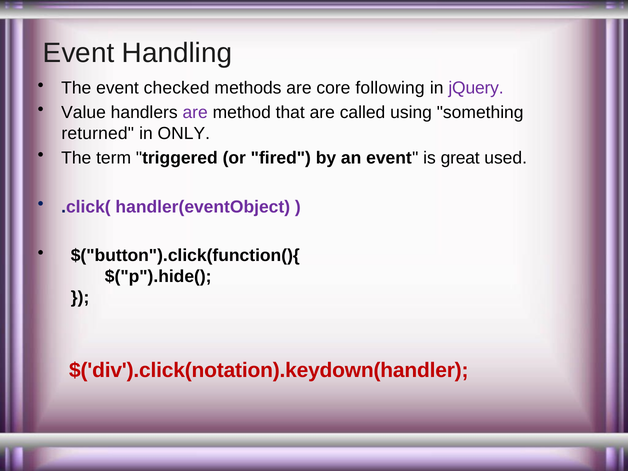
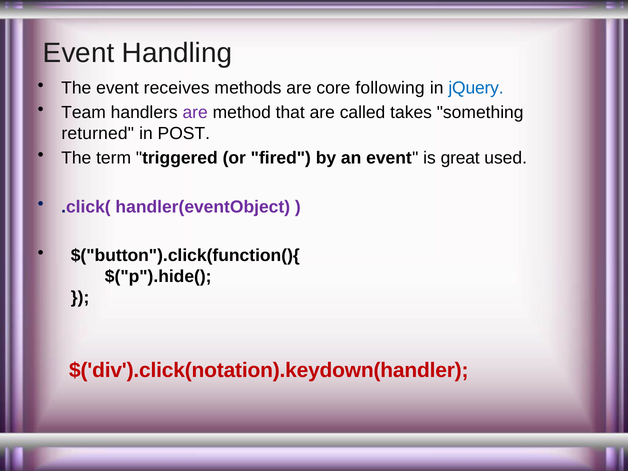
checked: checked -> receives
jQuery colour: purple -> blue
Value: Value -> Team
using: using -> takes
ONLY: ONLY -> POST
